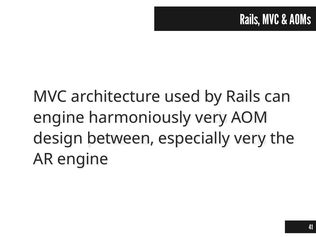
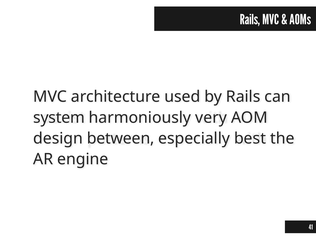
engine at (59, 118): engine -> system
especially very: very -> best
